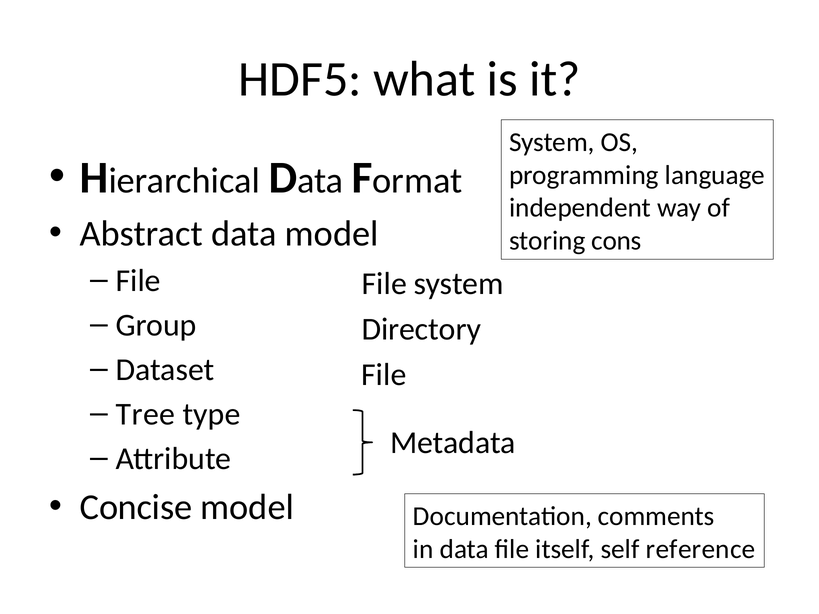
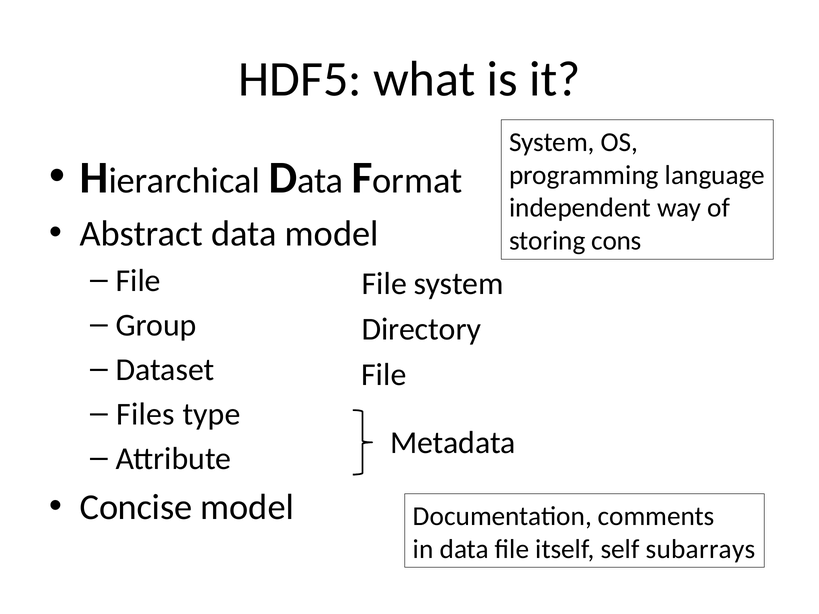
Tree: Tree -> Files
reference: reference -> subarrays
